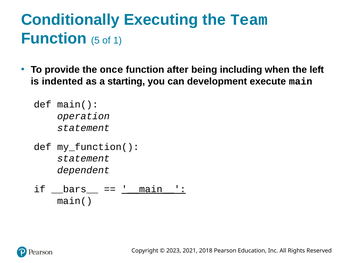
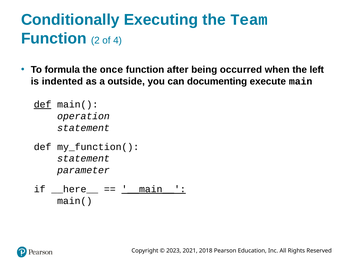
5: 5 -> 2
1: 1 -> 4
provide: provide -> formula
including: including -> occurred
starting: starting -> outside
development: development -> documenting
def at (43, 104) underline: none -> present
dependent: dependent -> parameter
__bars__: __bars__ -> __here__
